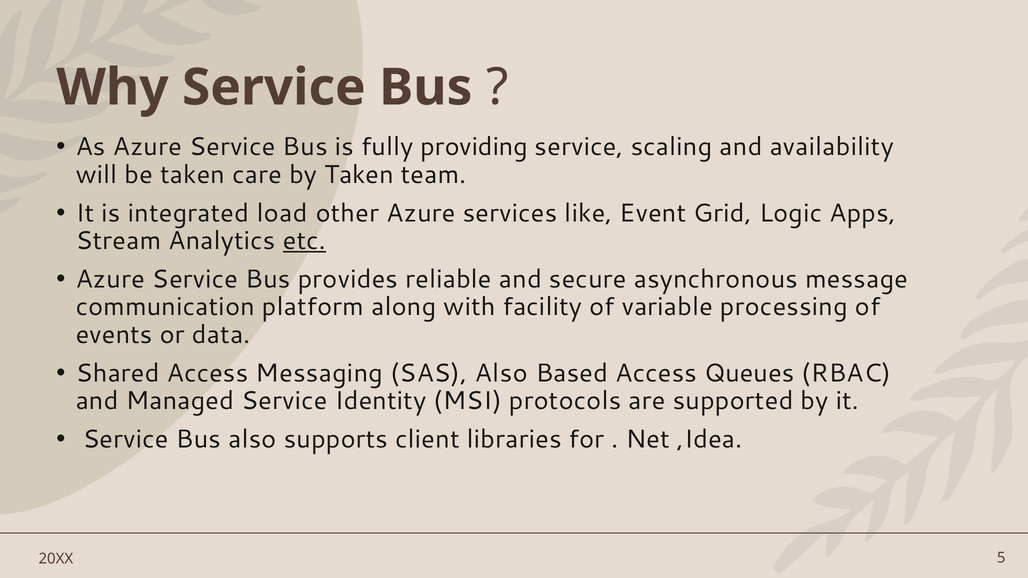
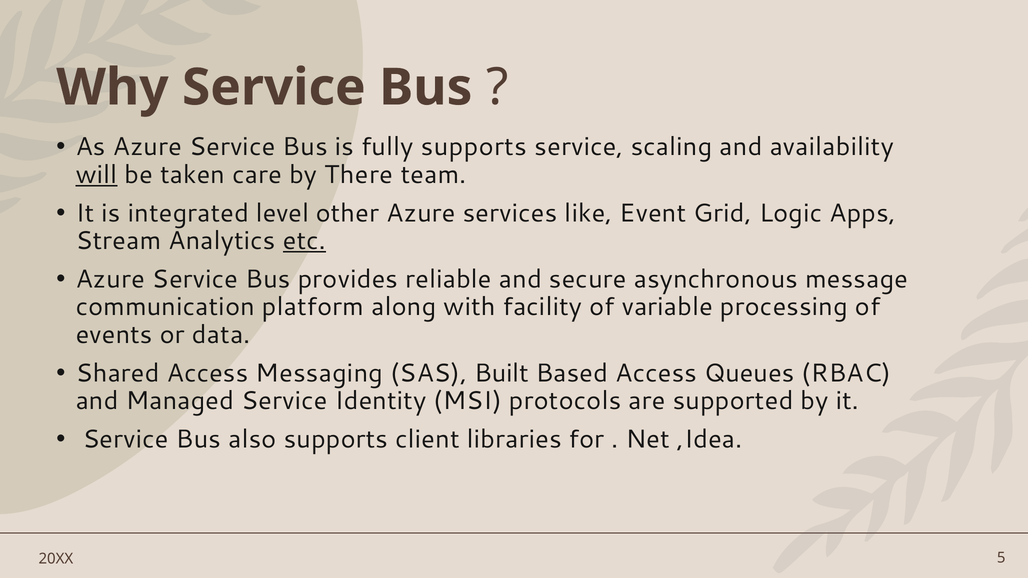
fully providing: providing -> supports
will underline: none -> present
by Taken: Taken -> There
load: load -> level
SAS Also: Also -> Built
